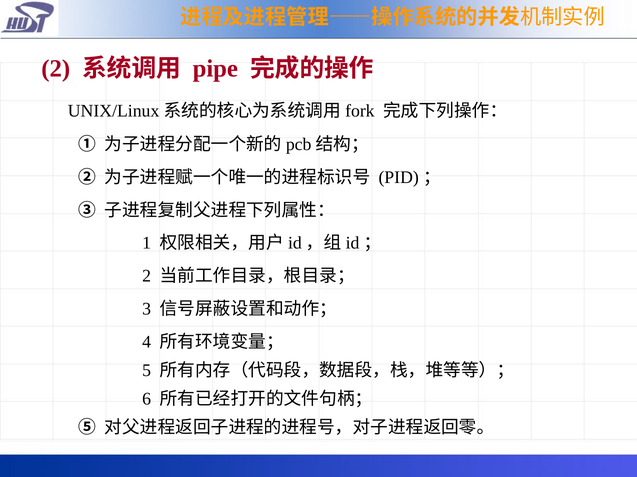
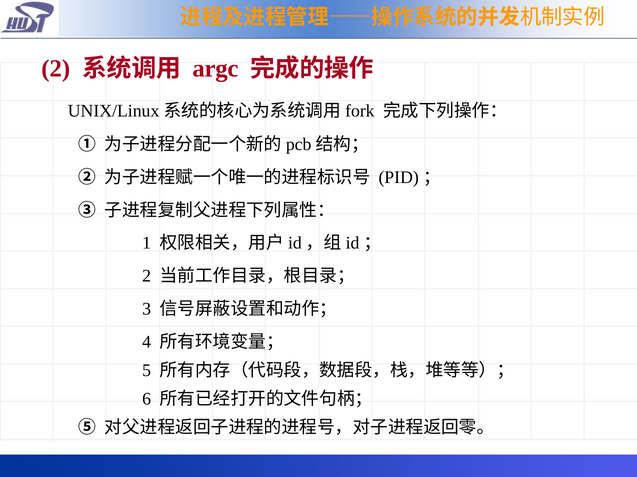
pipe: pipe -> argc
